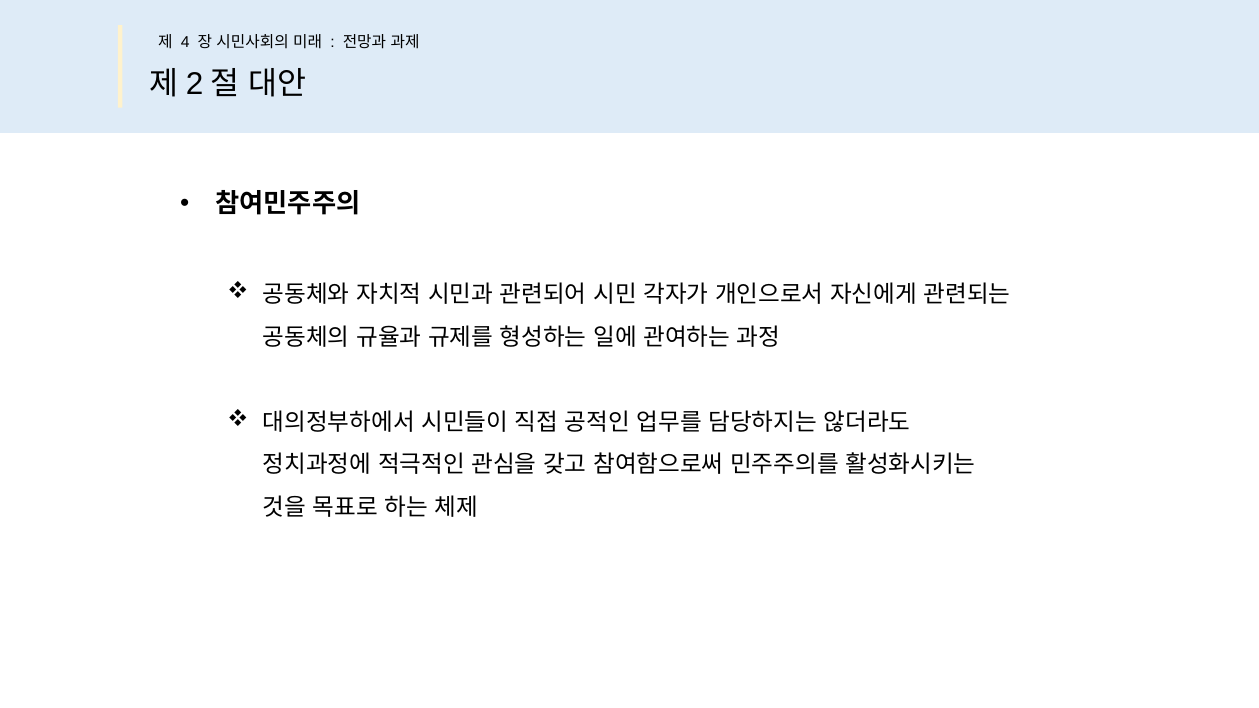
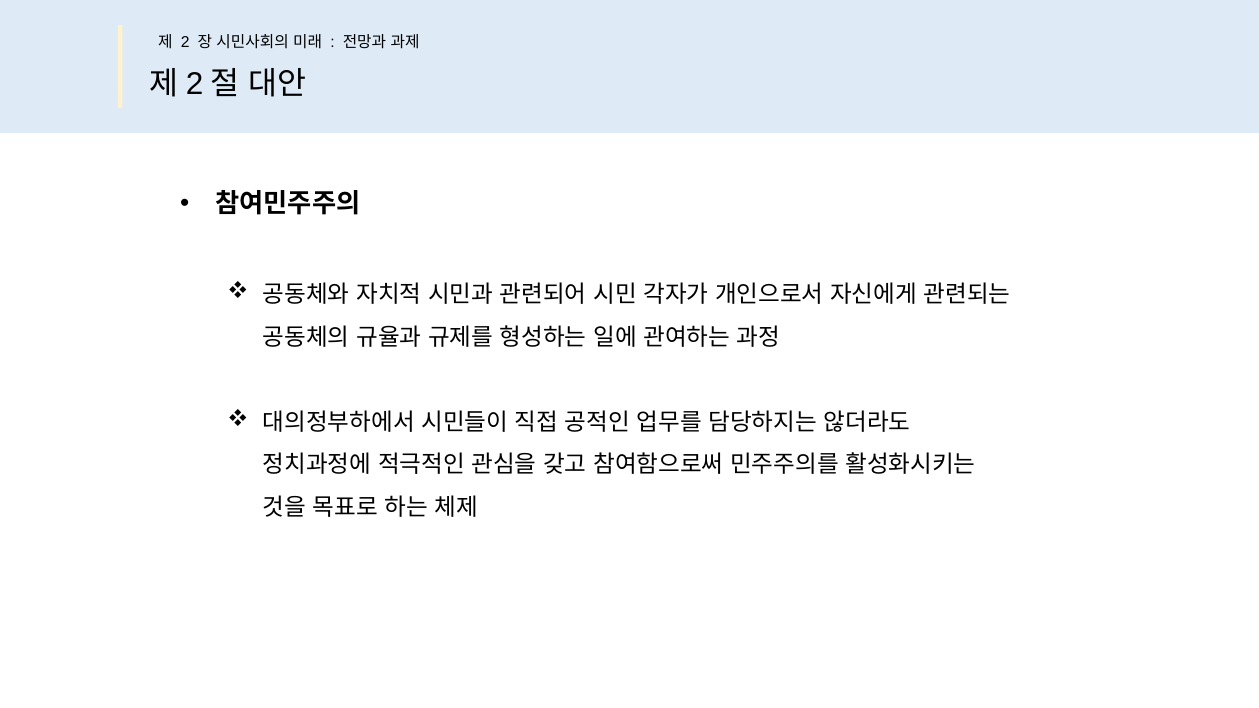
4: 4 -> 2
